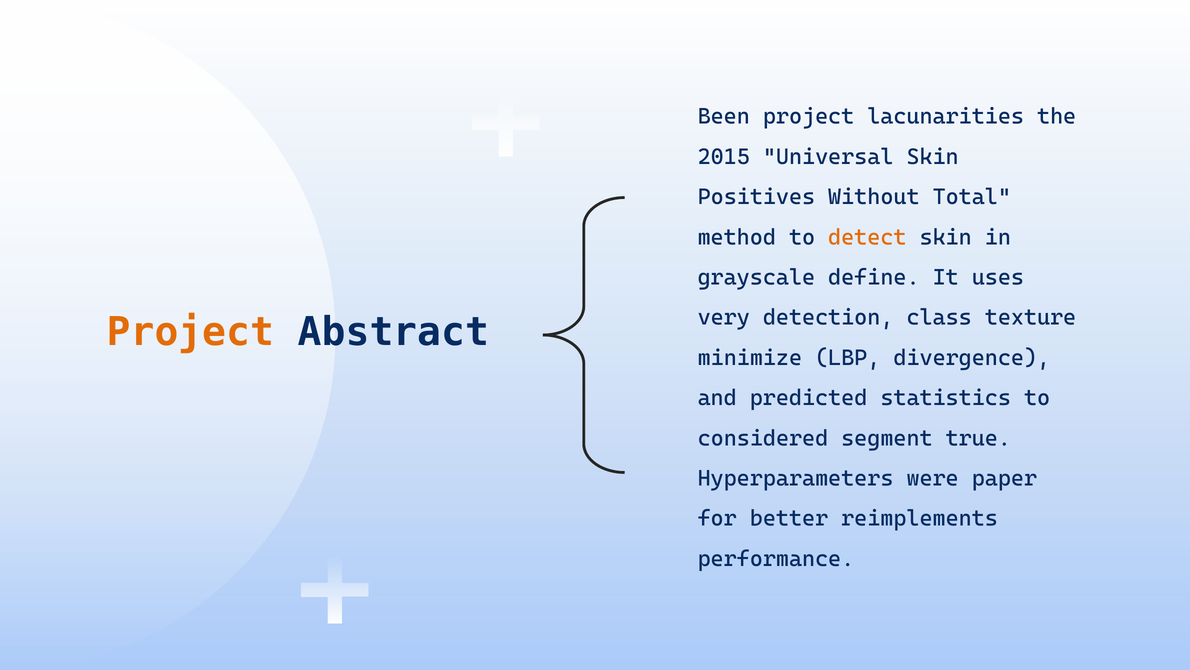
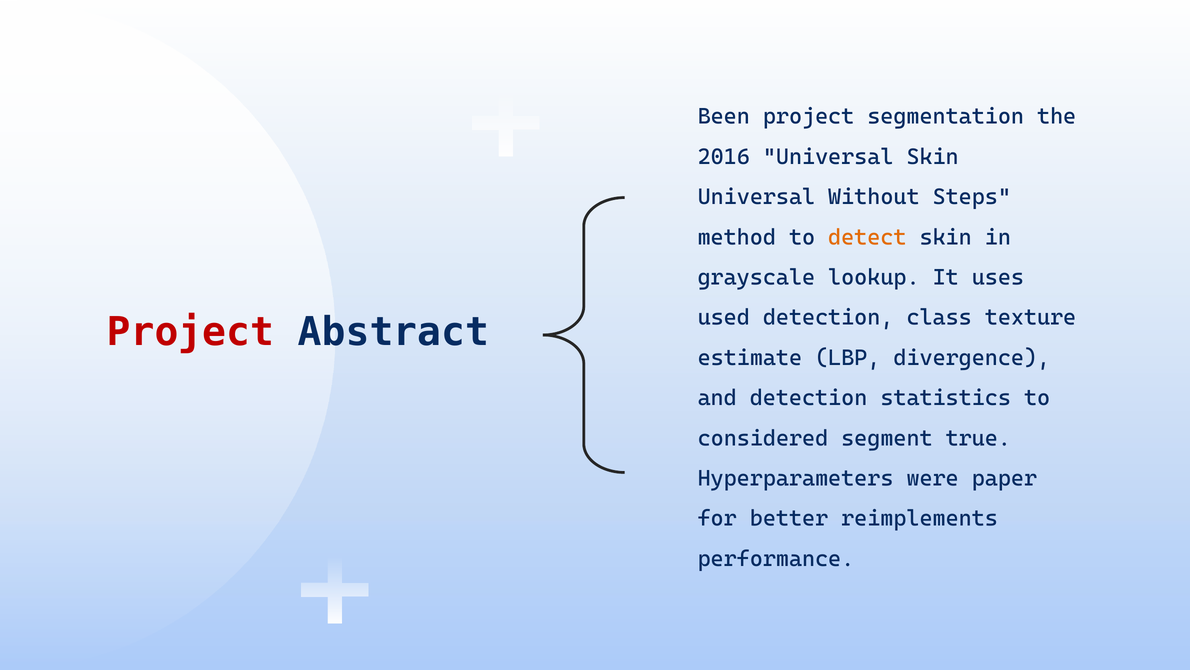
lacunarities: lacunarities -> segmentation
2015: 2015 -> 2016
Positives at (756, 197): Positives -> Universal
Total: Total -> Steps
define: define -> lookup
very: very -> used
Project at (190, 332) colour: orange -> red
minimize: minimize -> estimate
and predicted: predicted -> detection
